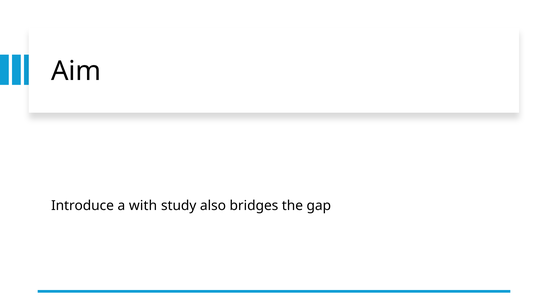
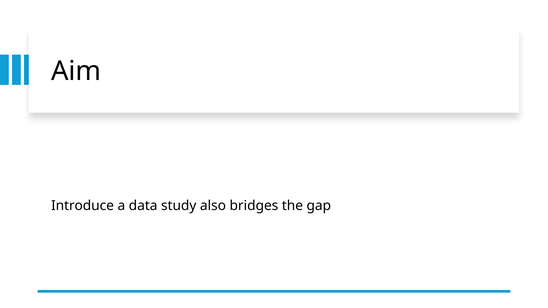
with: with -> data
